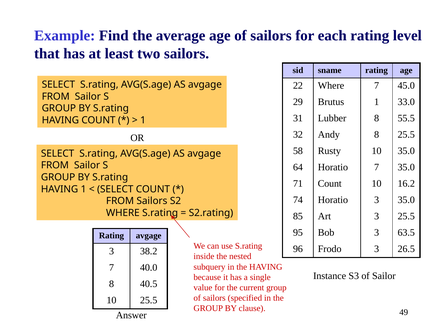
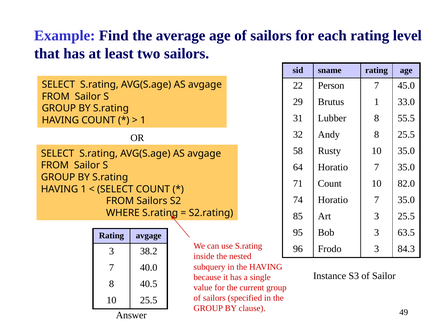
22 Where: Where -> Person
16.2: 16.2 -> 82.0
74 Horatio 3: 3 -> 7
26.5: 26.5 -> 84.3
